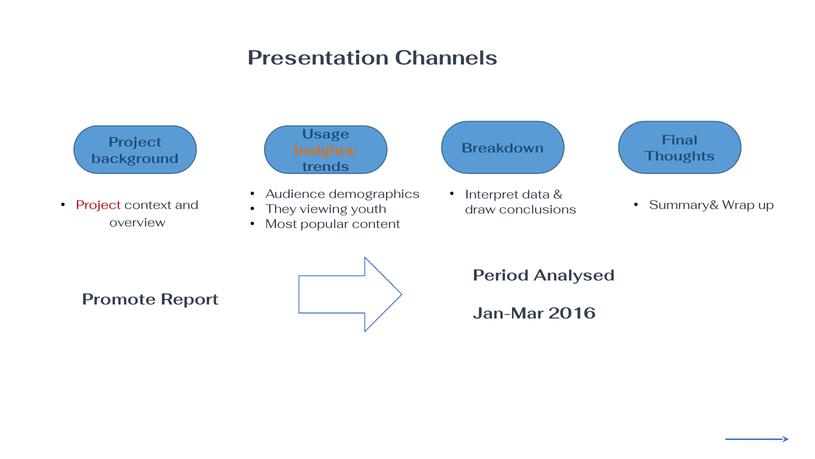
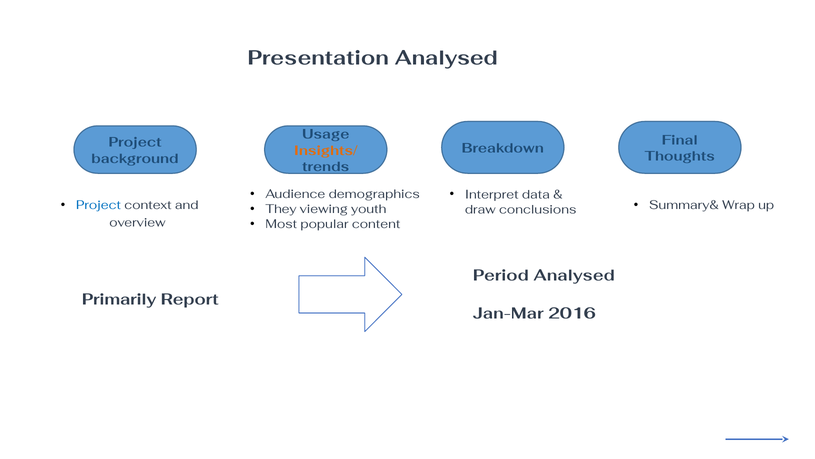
Presentation Channels: Channels -> Analysed
Project at (99, 205) colour: red -> blue
Promote: Promote -> Primarily
